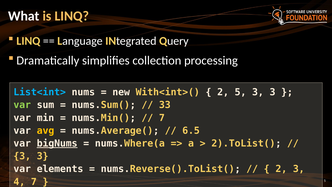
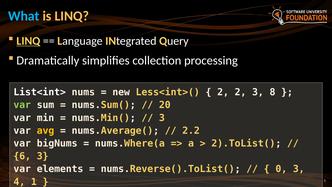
What colour: white -> light blue
LINQ at (28, 41) underline: none -> present
List<int> colour: light blue -> white
With<int>(: With<int>( -> Less<int>(
2 5: 5 -> 2
3 at (273, 92): 3 -> 8
33: 33 -> 20
7 at (162, 118): 7 -> 3
6.5: 6.5 -> 2.2
bigNums underline: present -> none
3 at (22, 156): 3 -> 6
2 at (281, 169): 2 -> 0
4 7: 7 -> 1
